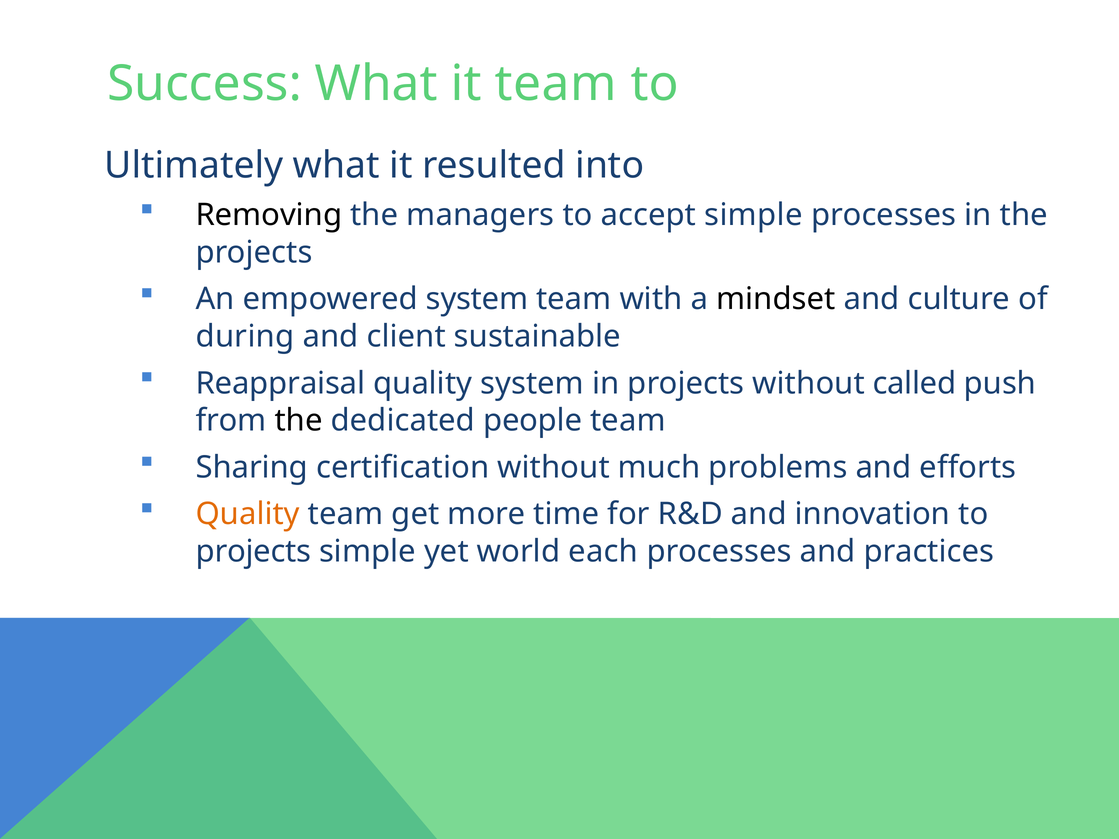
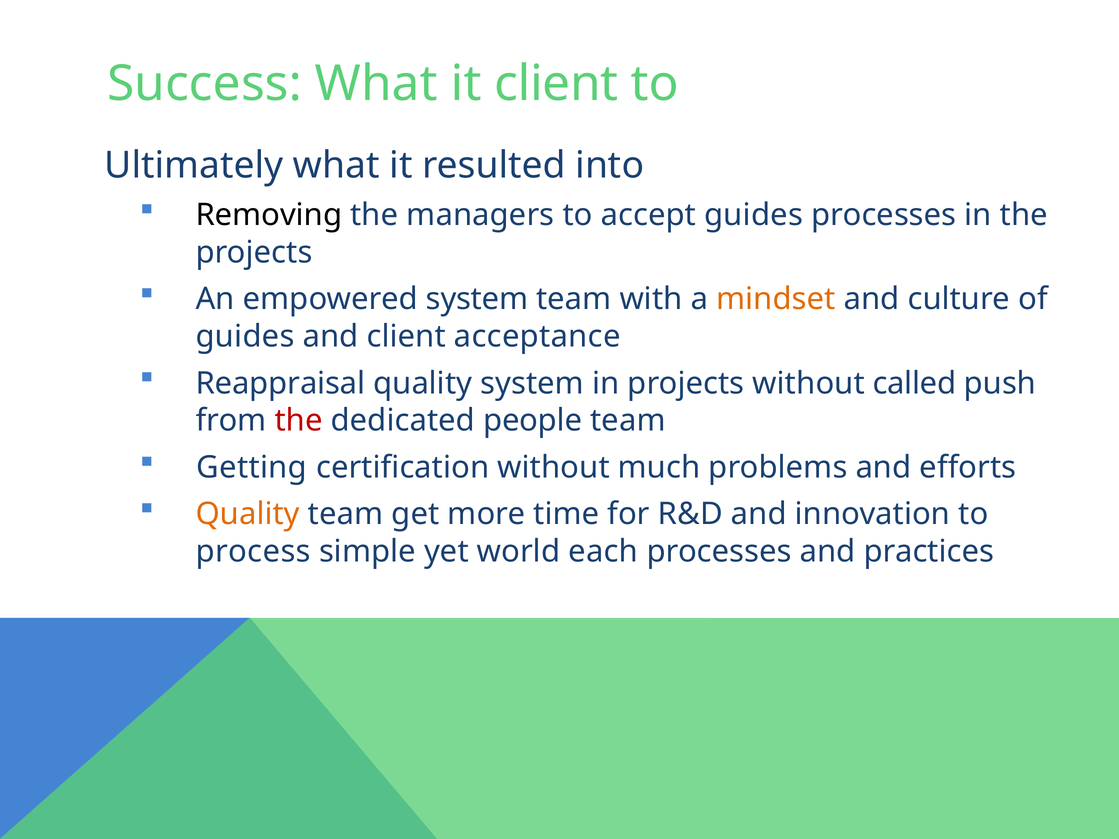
it team: team -> client
accept simple: simple -> guides
mindset colour: black -> orange
during at (245, 337): during -> guides
sustainable: sustainable -> acceptance
the at (299, 421) colour: black -> red
Sharing: Sharing -> Getting
projects at (253, 551): projects -> process
